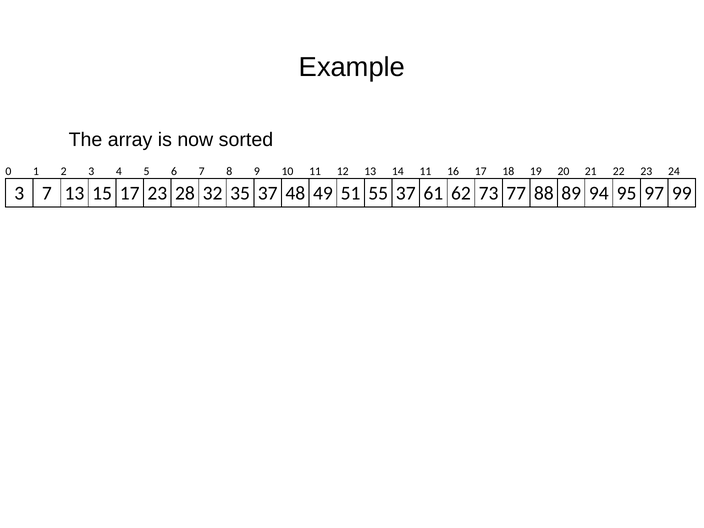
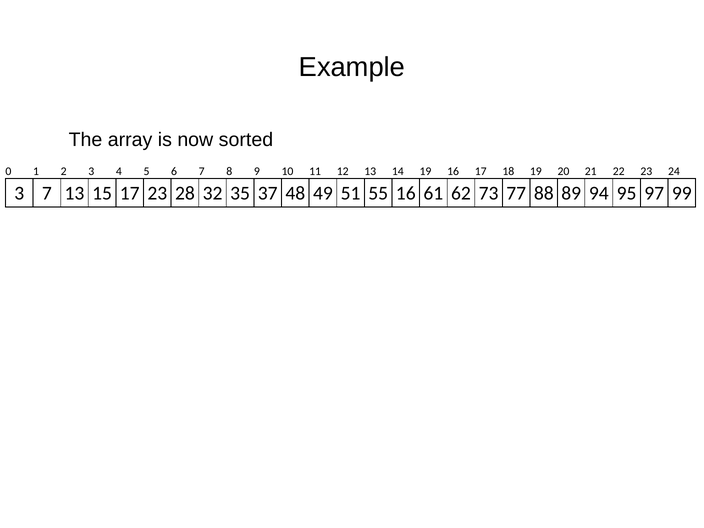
14 11: 11 -> 19
55 37: 37 -> 16
